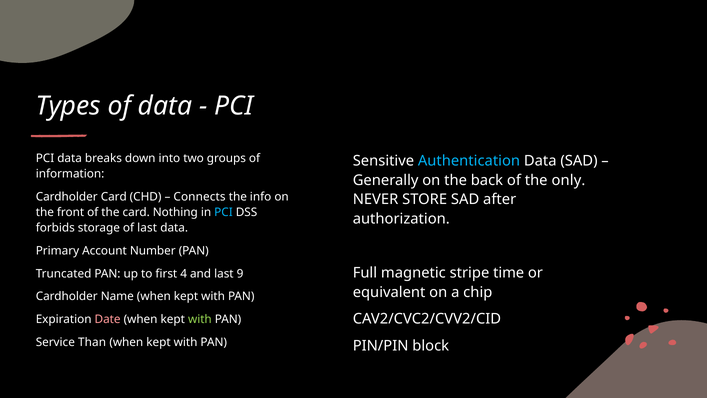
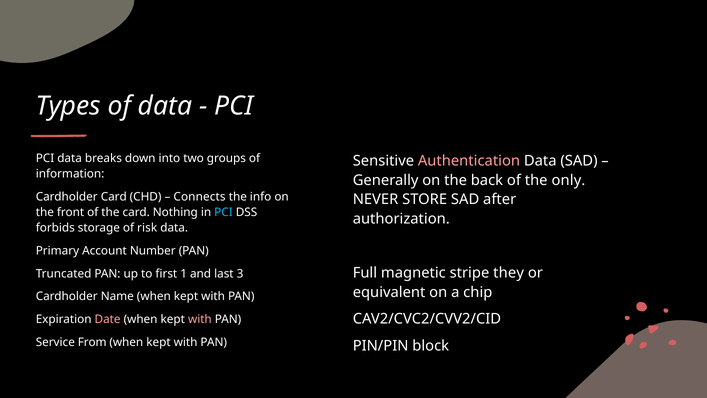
Authentication colour: light blue -> pink
of last: last -> risk
time: time -> they
4: 4 -> 1
9: 9 -> 3
with at (200, 319) colour: light green -> pink
Than: Than -> From
